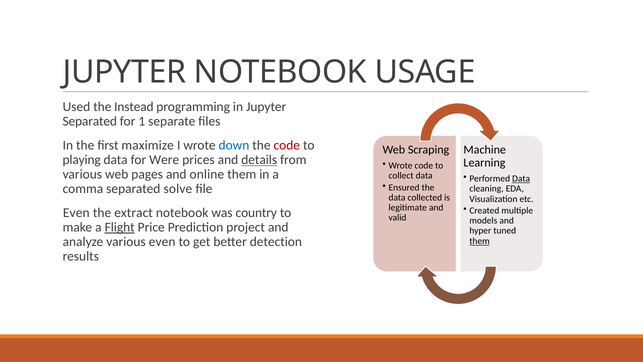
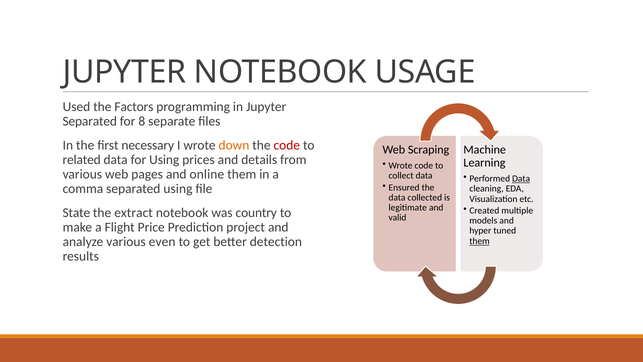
Instead: Instead -> Factors
1: 1 -> 8
maximize: maximize -> necessary
down colour: blue -> orange
playing: playing -> related
for Were: Were -> Using
details underline: present -> none
separated solve: solve -> using
Even at (76, 213): Even -> State
Flight underline: present -> none
